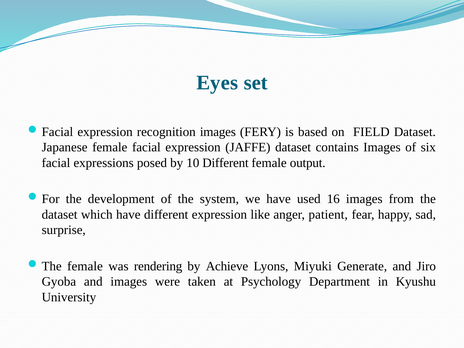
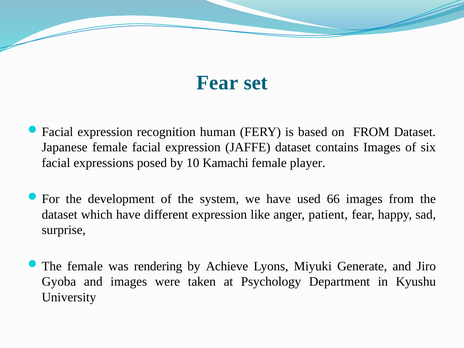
Eyes at (217, 83): Eyes -> Fear
recognition images: images -> human
on FIELD: FIELD -> FROM
10 Different: Different -> Kamachi
output: output -> player
16: 16 -> 66
